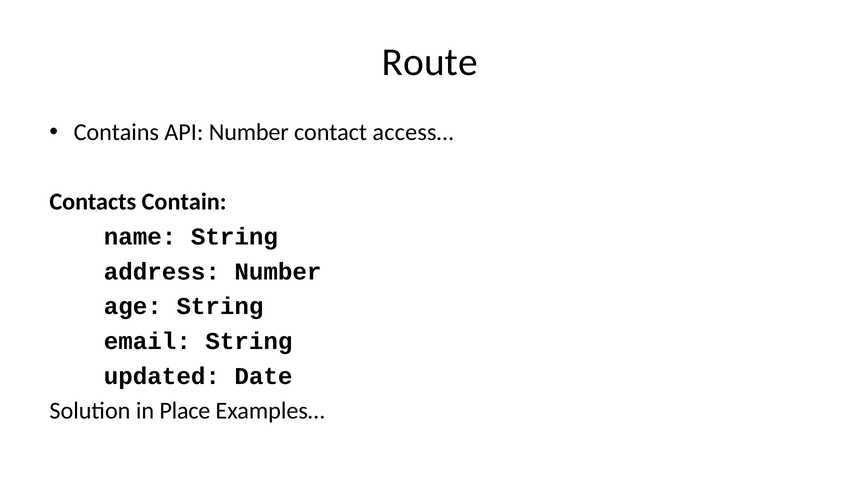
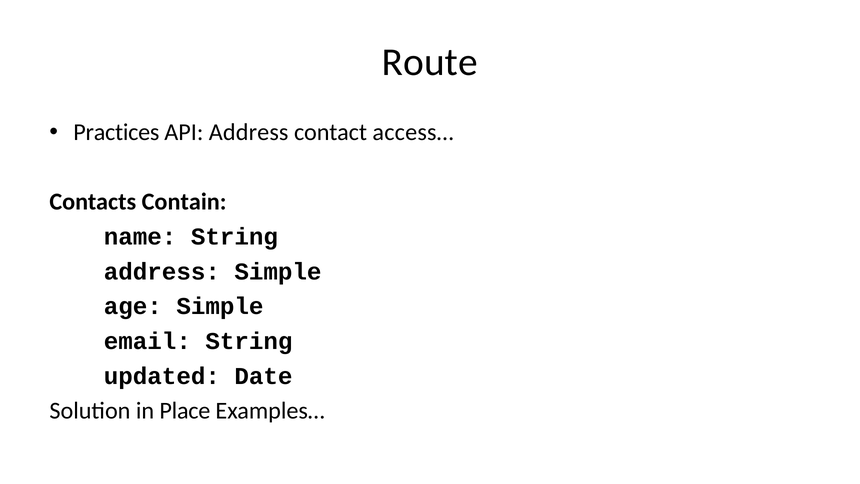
Contains: Contains -> Practices
API Number: Number -> Address
address Number: Number -> Simple
age String: String -> Simple
